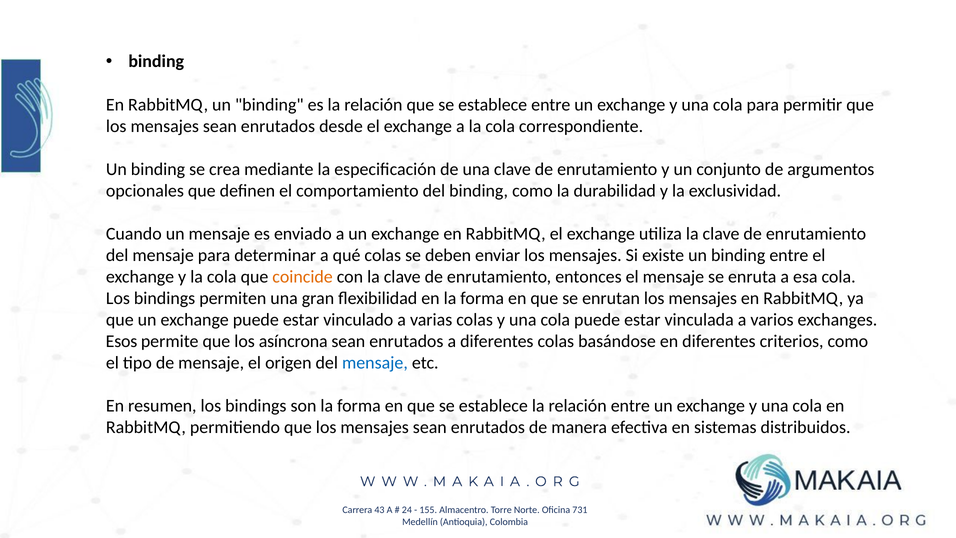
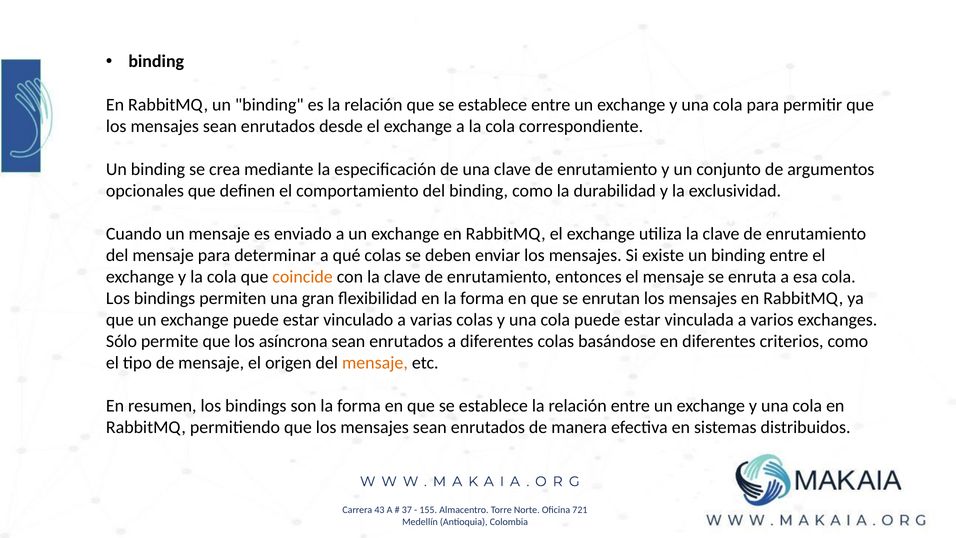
Esos: Esos -> Sólo
mensaje at (375, 363) colour: blue -> orange
24: 24 -> 37
731: 731 -> 721
